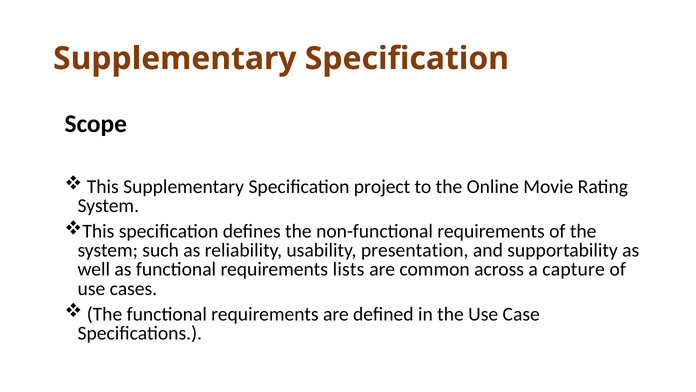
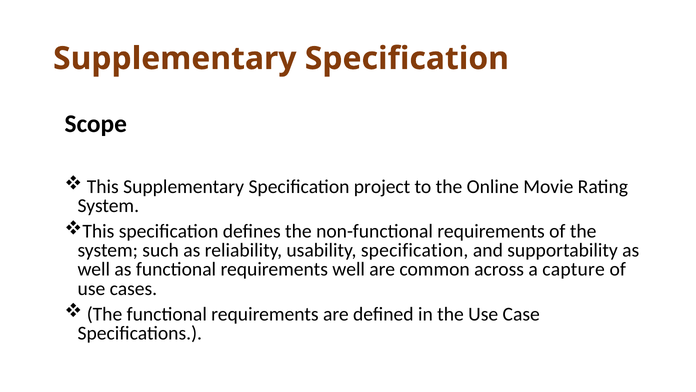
usability presentation: presentation -> specification
requirements lists: lists -> well
